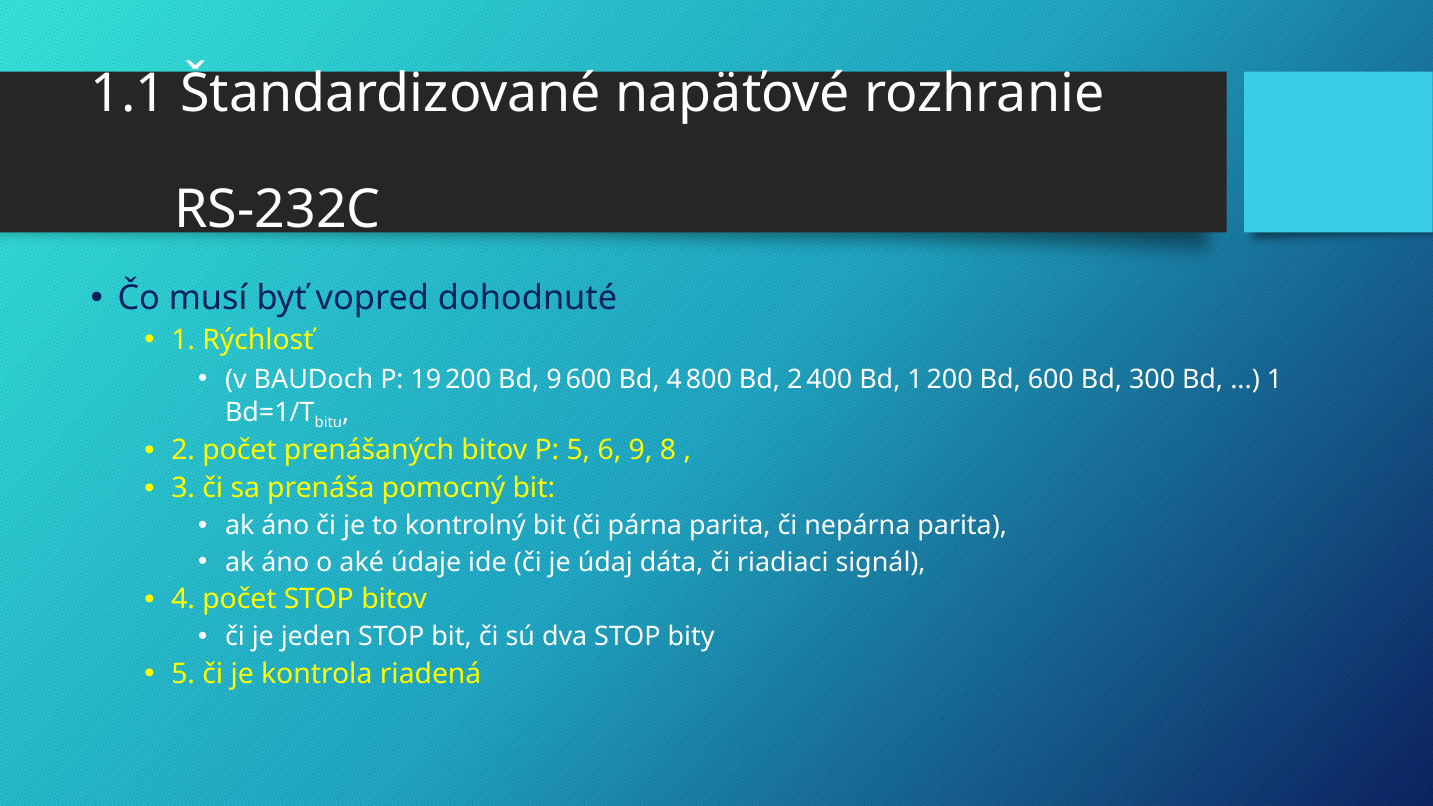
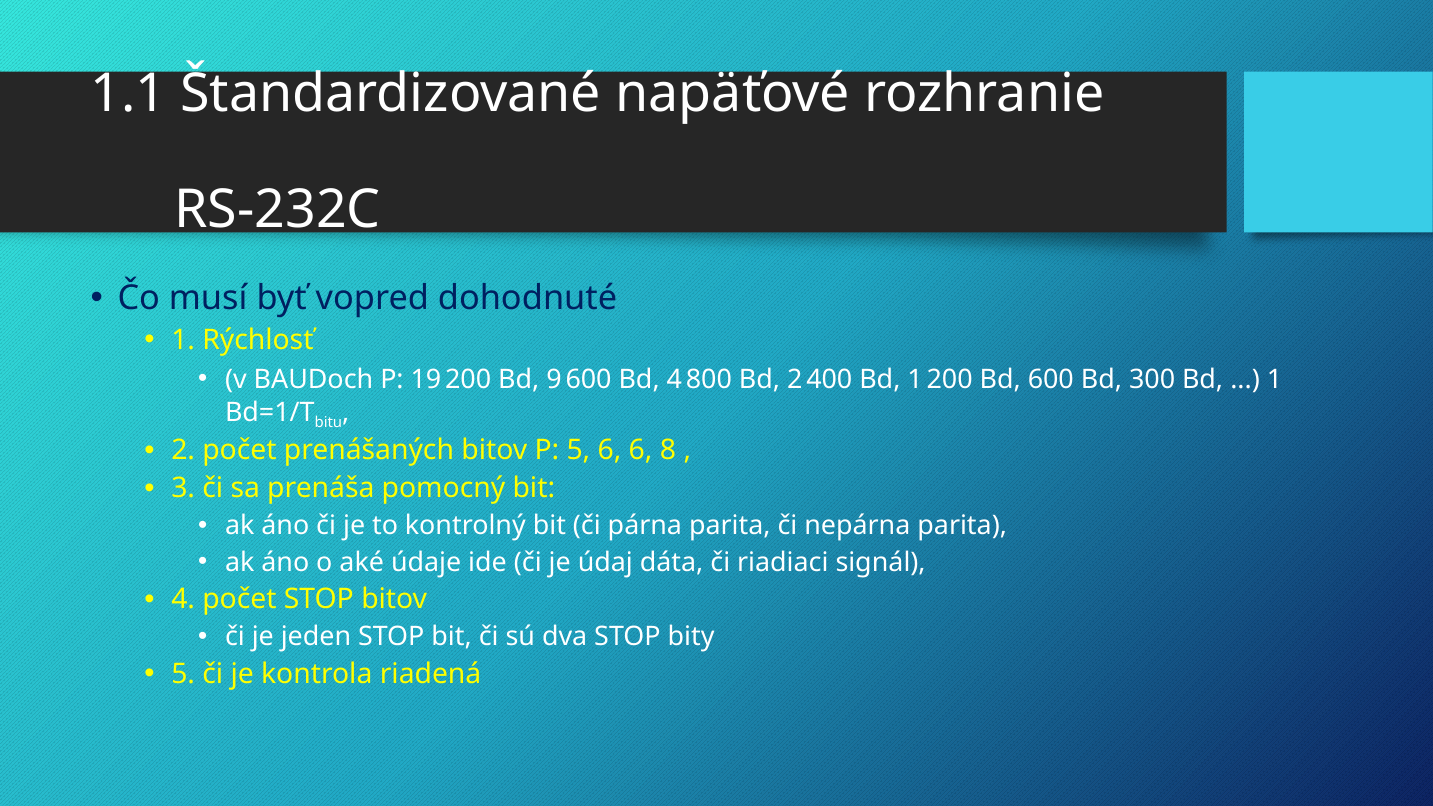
6 9: 9 -> 6
